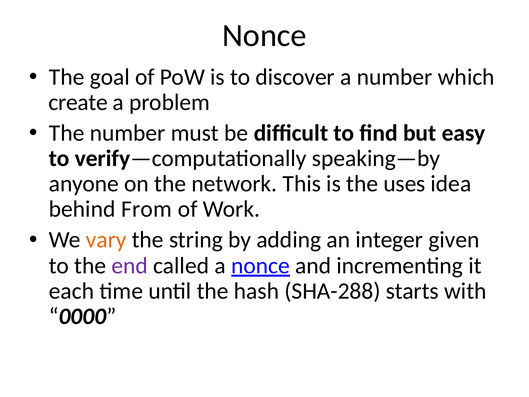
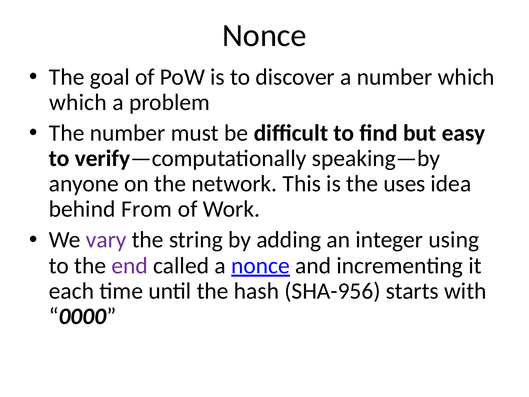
create at (78, 102): create -> which
vary colour: orange -> purple
given: given -> using
SHA-288: SHA-288 -> SHA-956
